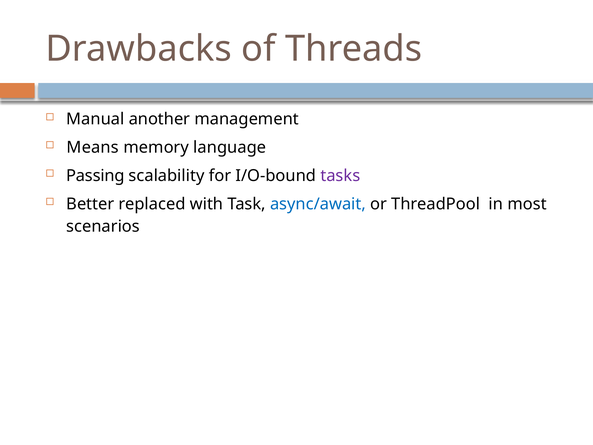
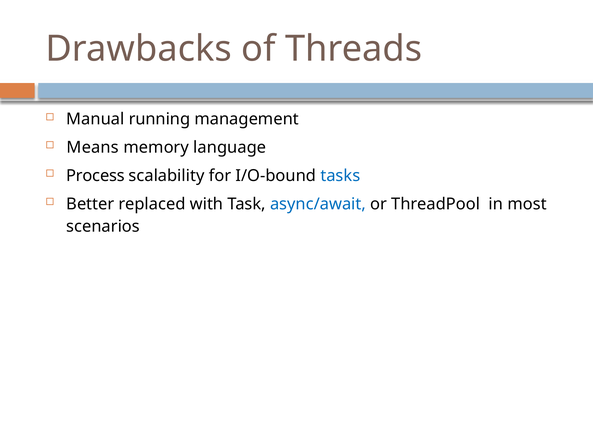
another: another -> running
Passing: Passing -> Process
tasks colour: purple -> blue
